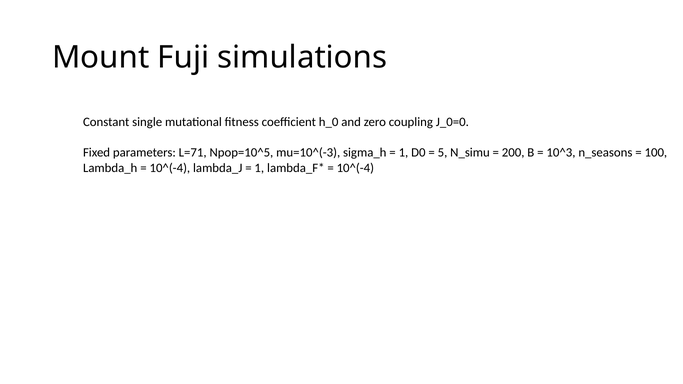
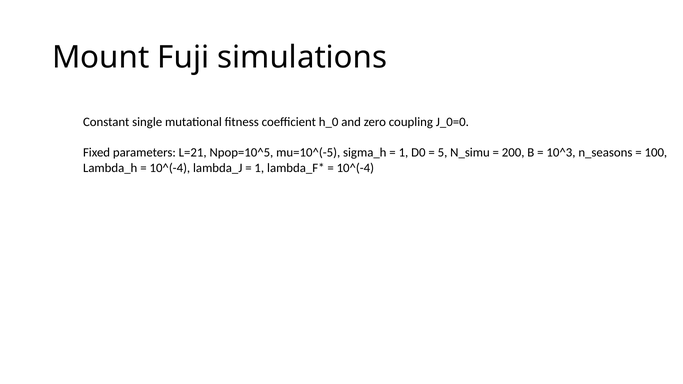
L=71: L=71 -> L=21
mu=10^(-3: mu=10^(-3 -> mu=10^(-5
